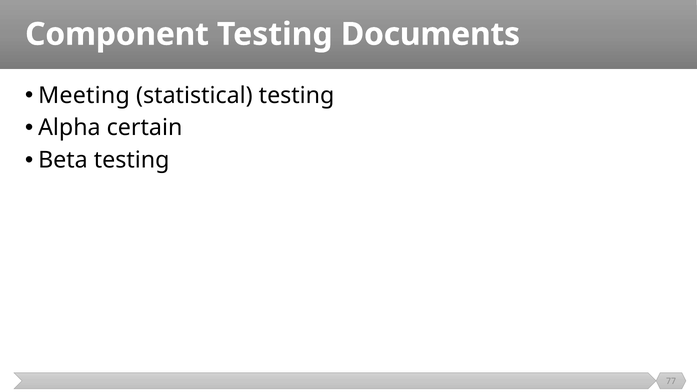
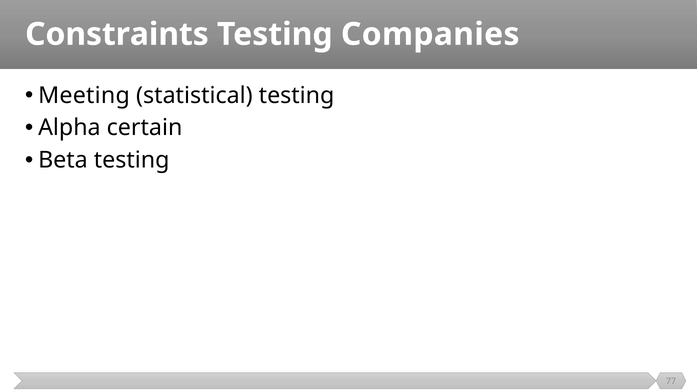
Component: Component -> Constraints
Documents: Documents -> Companies
